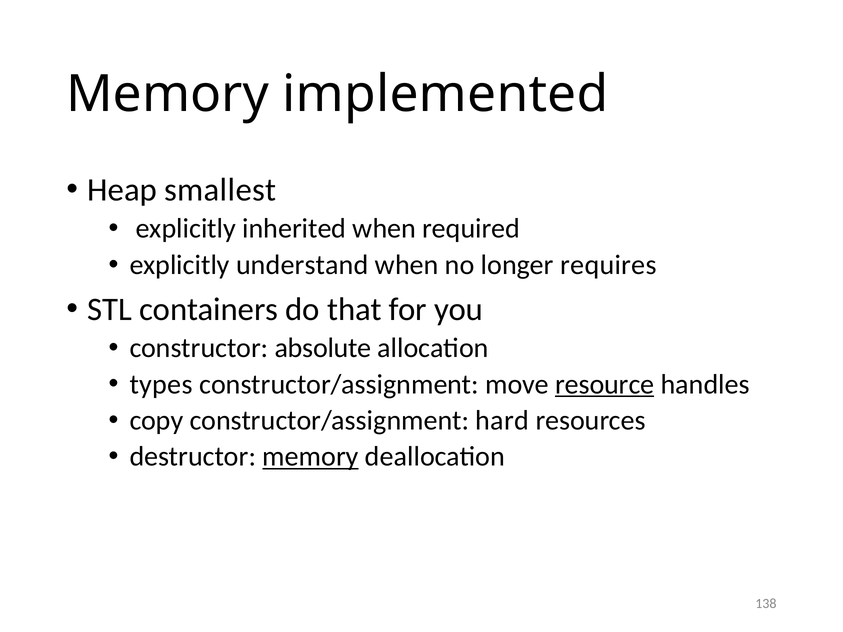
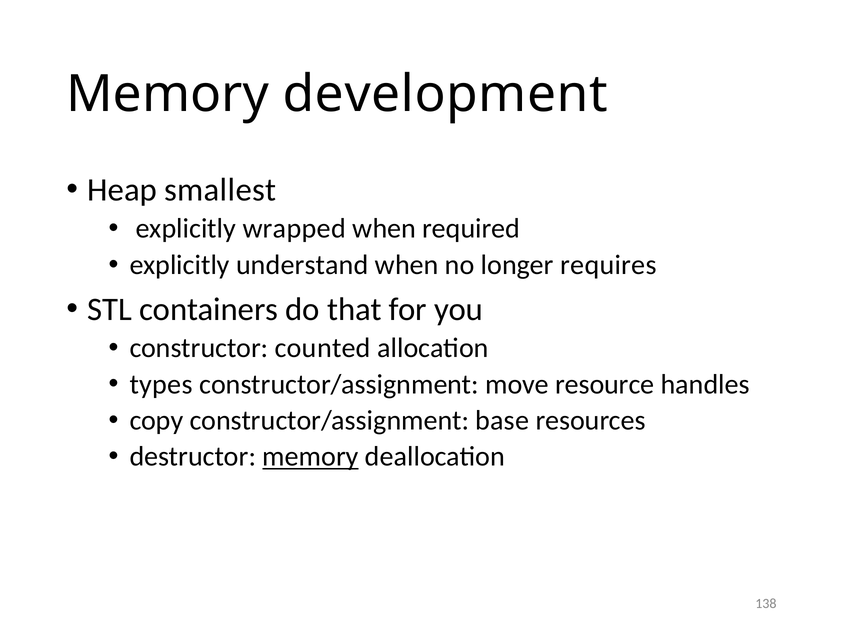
implemented: implemented -> development
inherited: inherited -> wrapped
absolute: absolute -> counted
resource underline: present -> none
hard: hard -> base
